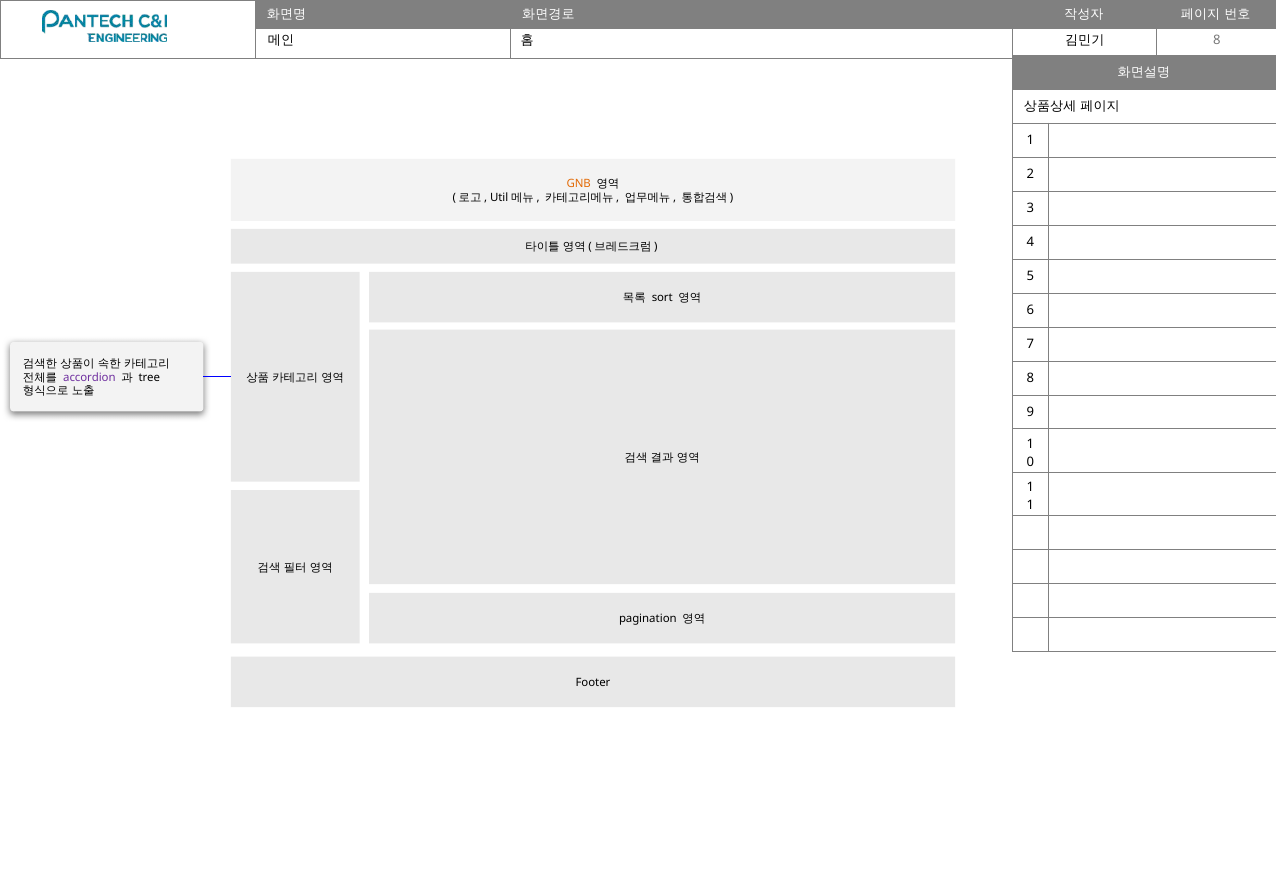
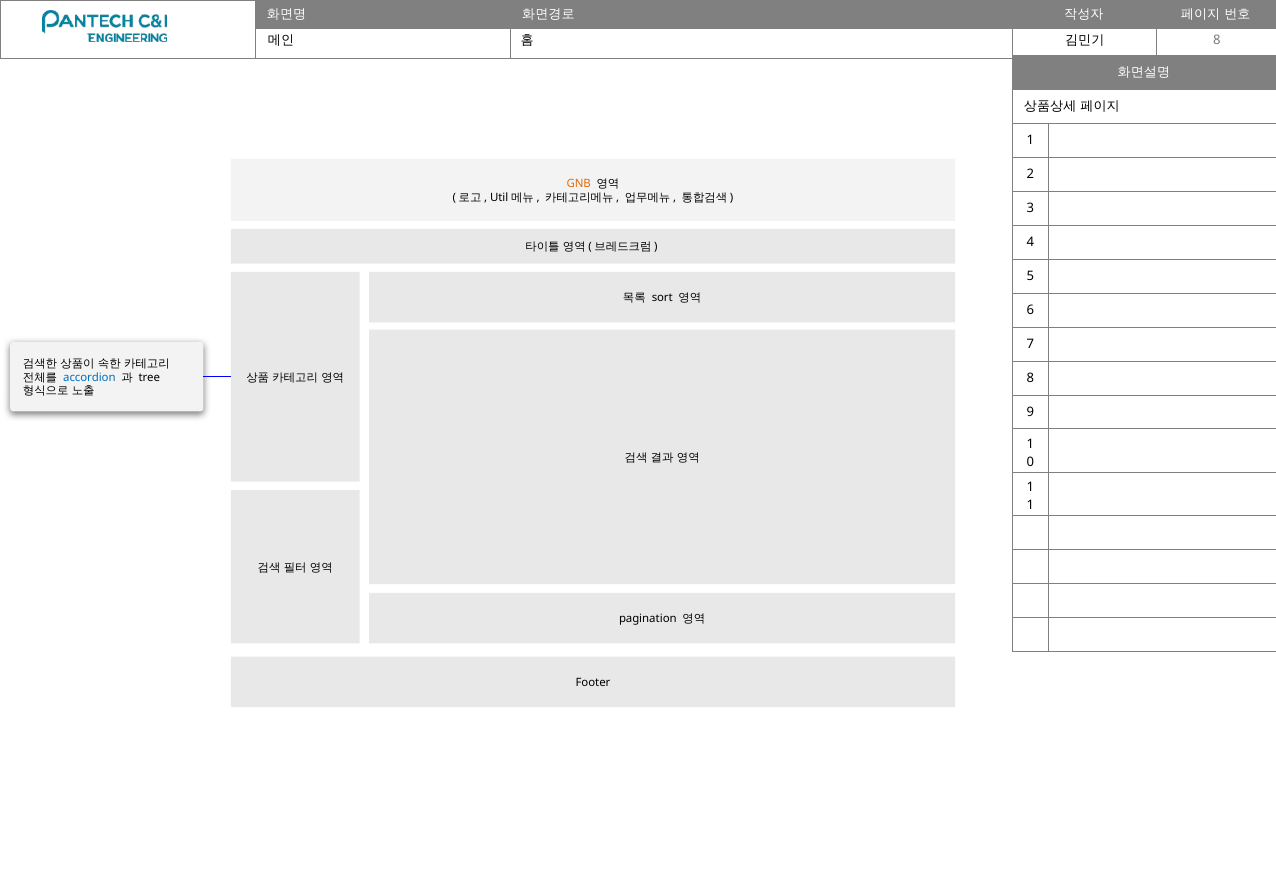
accordion colour: purple -> blue
